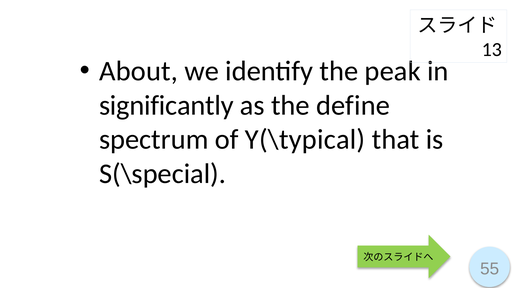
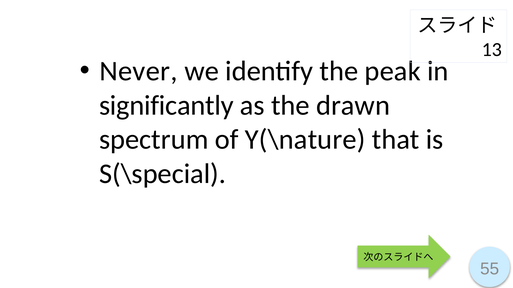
About: About -> Never
define: define -> drawn
Y(\typical: Y(\typical -> Y(\nature
